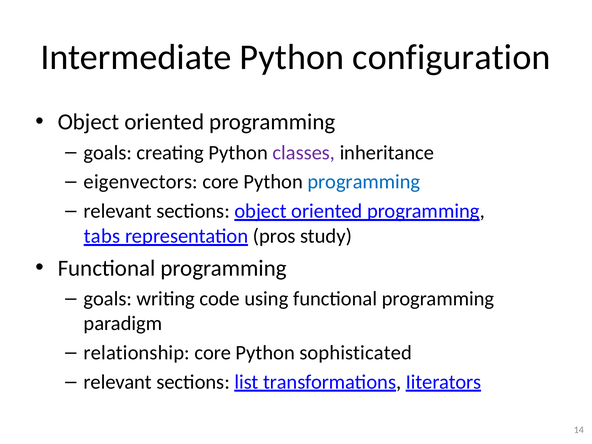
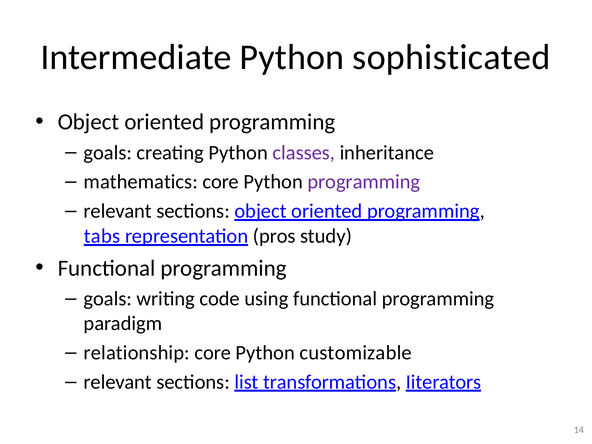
configuration: configuration -> sophisticated
eigenvectors: eigenvectors -> mathematics
programming at (364, 182) colour: blue -> purple
sophisticated: sophisticated -> customizable
